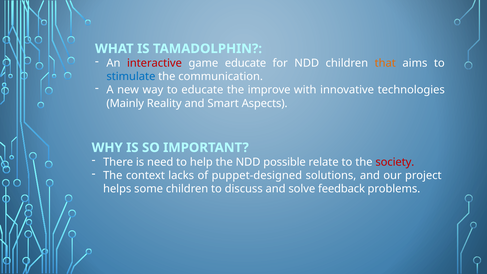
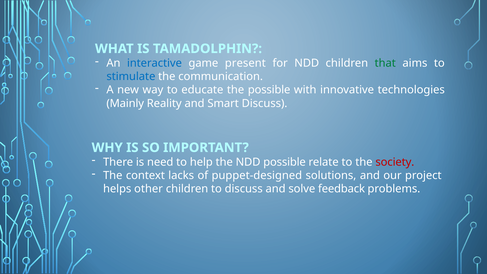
interactive colour: red -> blue
game educate: educate -> present
that colour: orange -> green
the improve: improve -> possible
Smart Aspects: Aspects -> Discuss
some: some -> other
